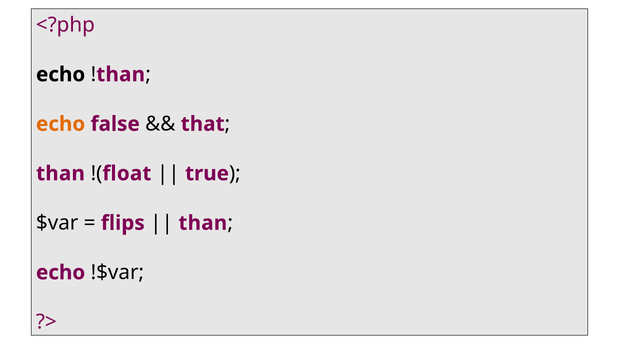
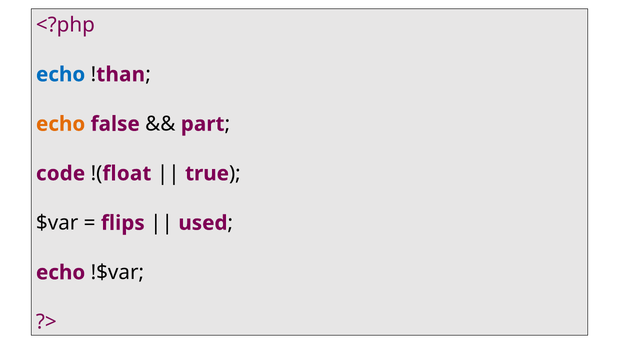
echo at (61, 75) colour: black -> blue
that: that -> part
than at (61, 174): than -> code
than at (203, 223): than -> used
